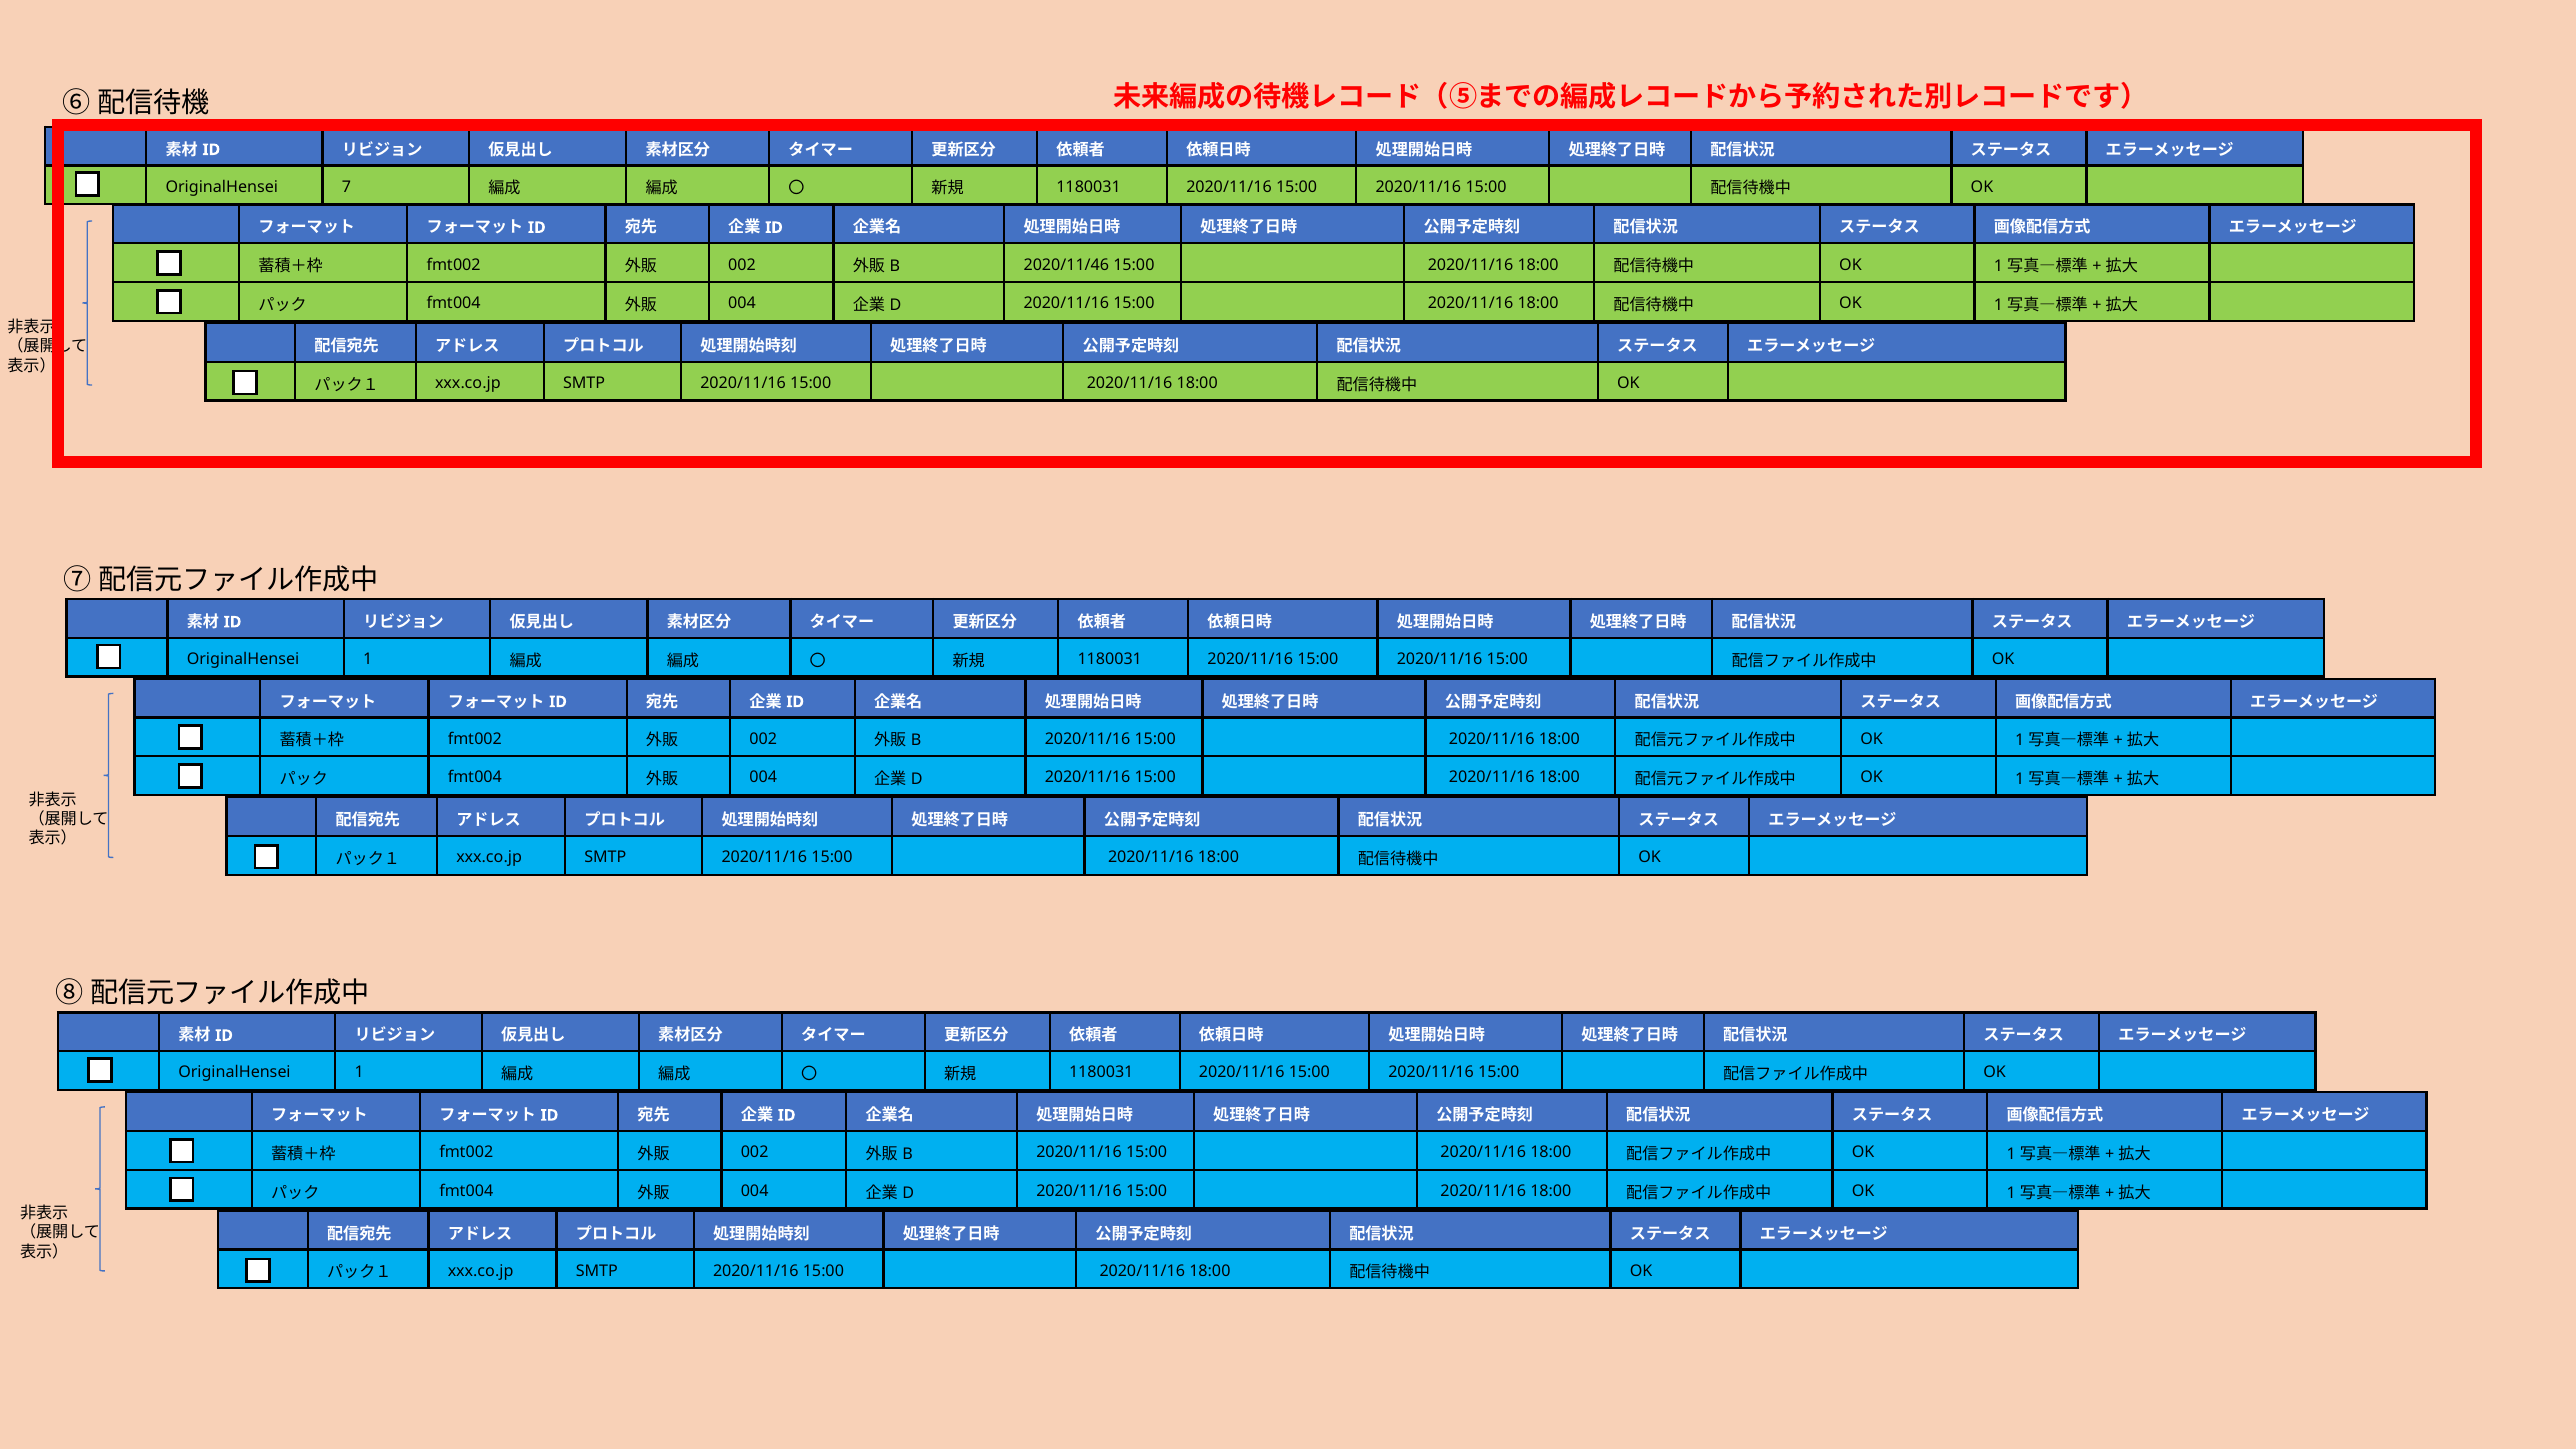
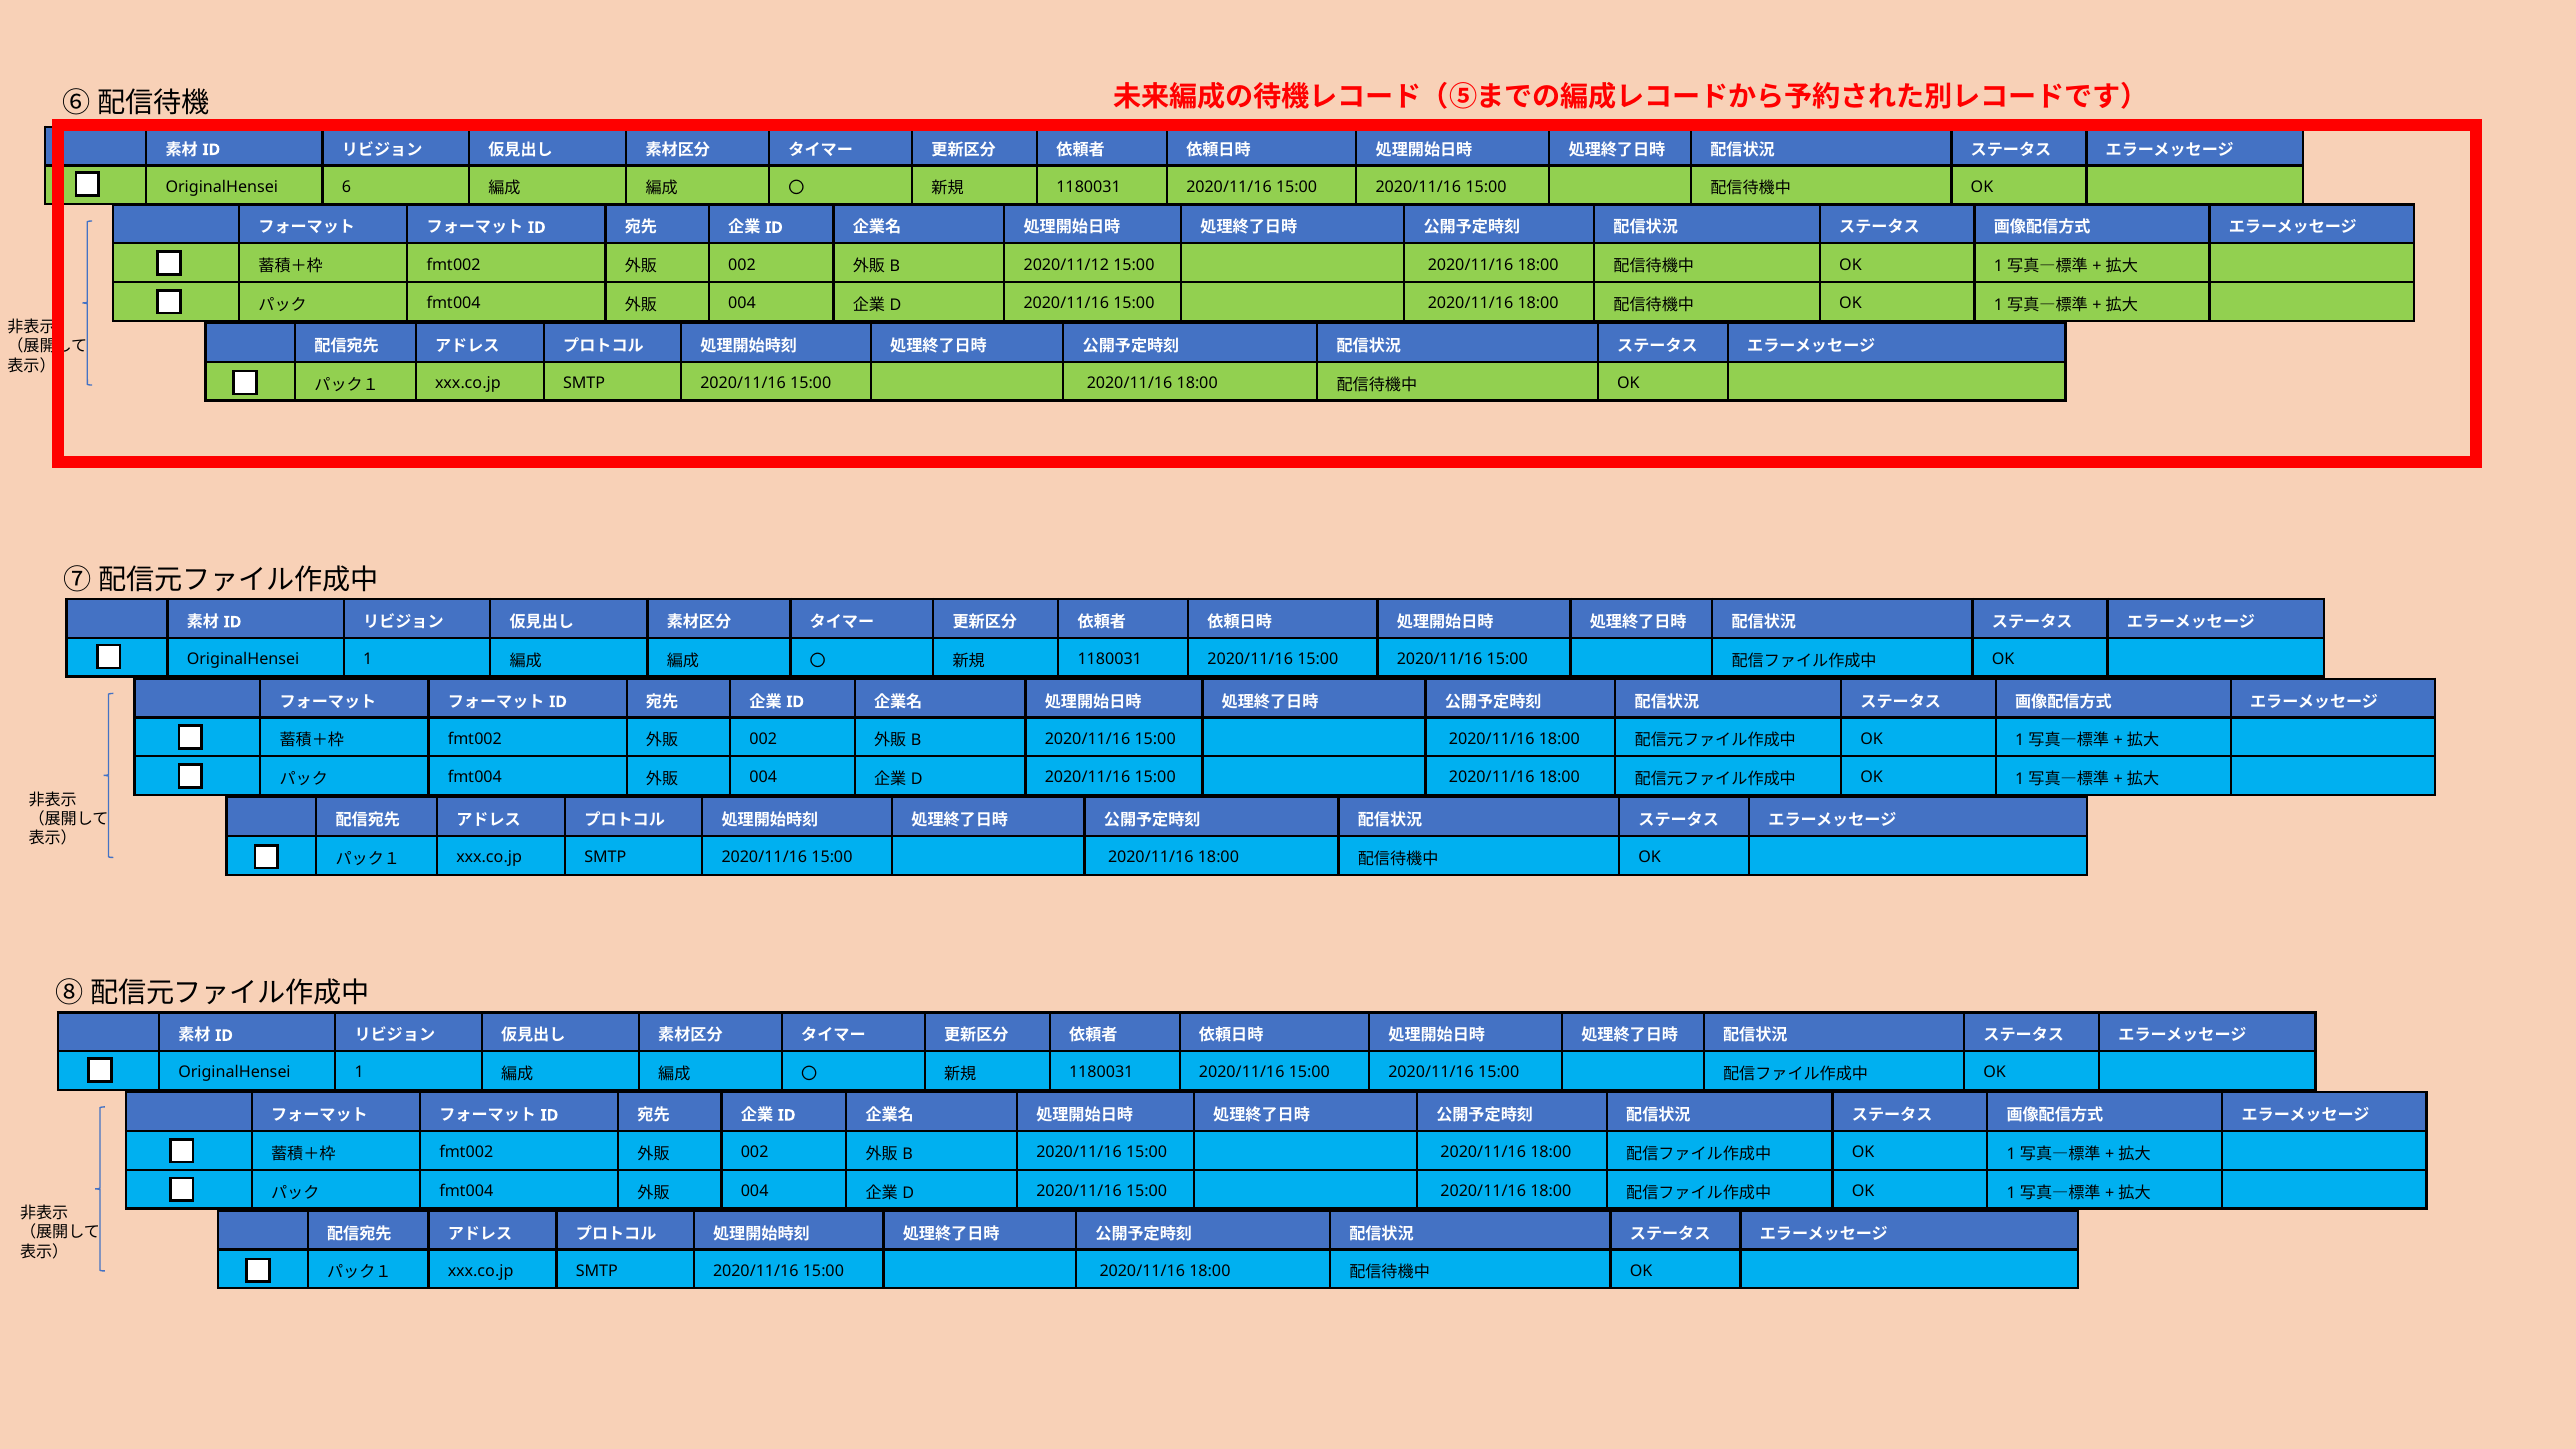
7: 7 -> 6
2020/11/46: 2020/11/46 -> 2020/11/12
